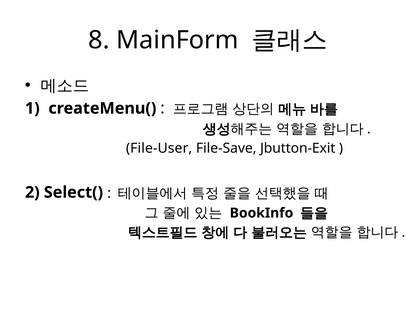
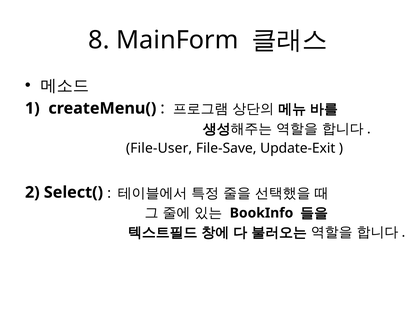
Jbutton-Exit: Jbutton-Exit -> Update-Exit
